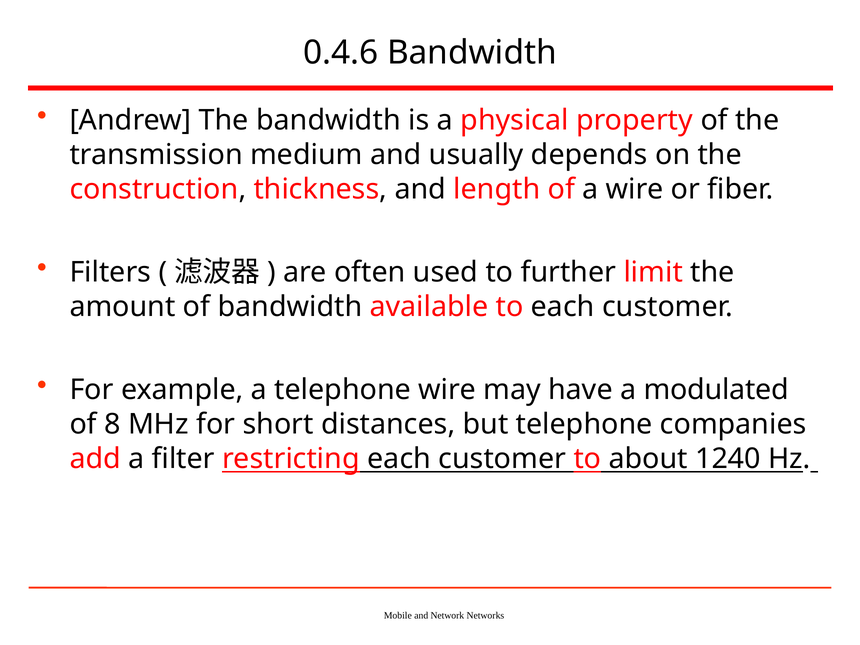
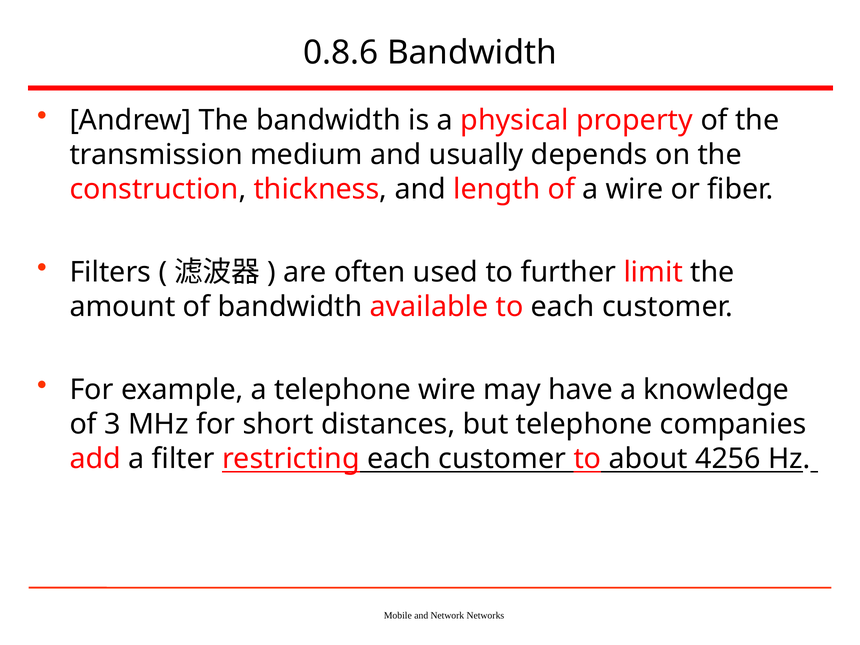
0.4.6: 0.4.6 -> 0.8.6
modulated: modulated -> knowledge
8: 8 -> 3
1240: 1240 -> 4256
